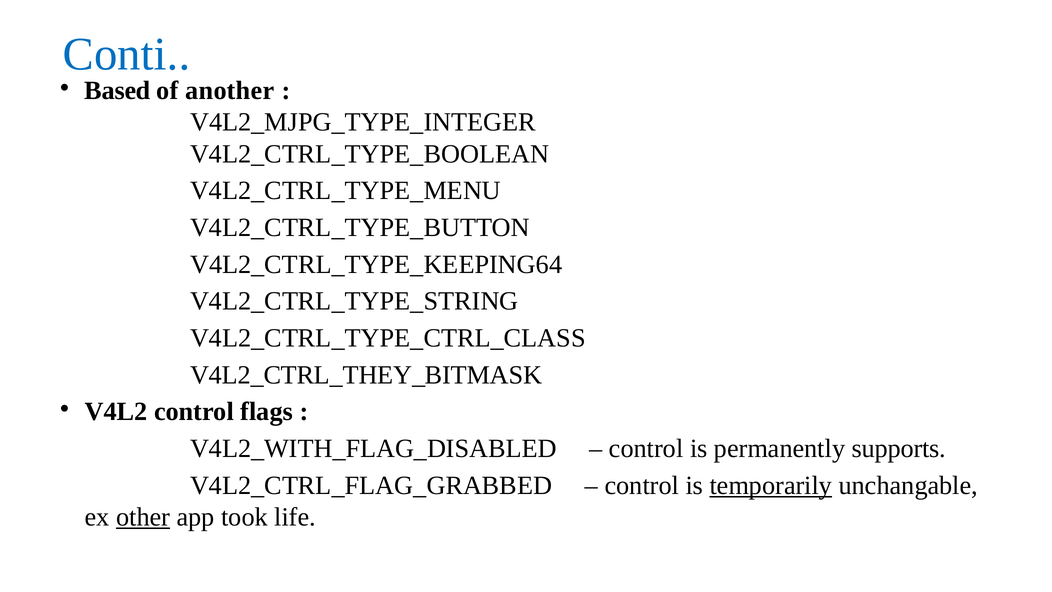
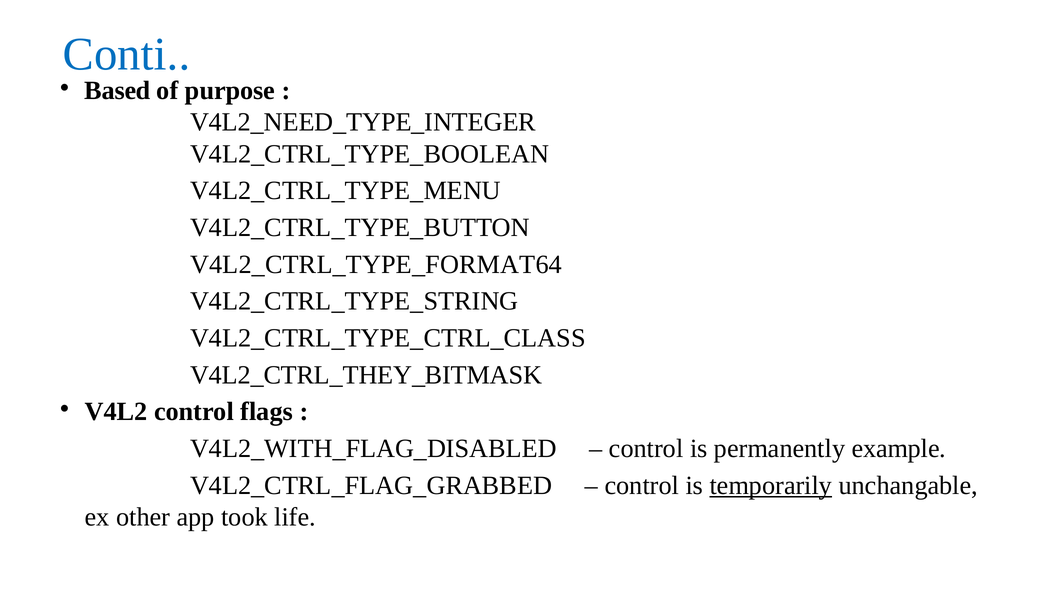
another: another -> purpose
V4L2_MJPG_TYPE_INTEGER: V4L2_MJPG_TYPE_INTEGER -> V4L2_NEED_TYPE_INTEGER
V4L2_CTRL_TYPE_KEEPING64: V4L2_CTRL_TYPE_KEEPING64 -> V4L2_CTRL_TYPE_FORMAT64
supports: supports -> example
other underline: present -> none
